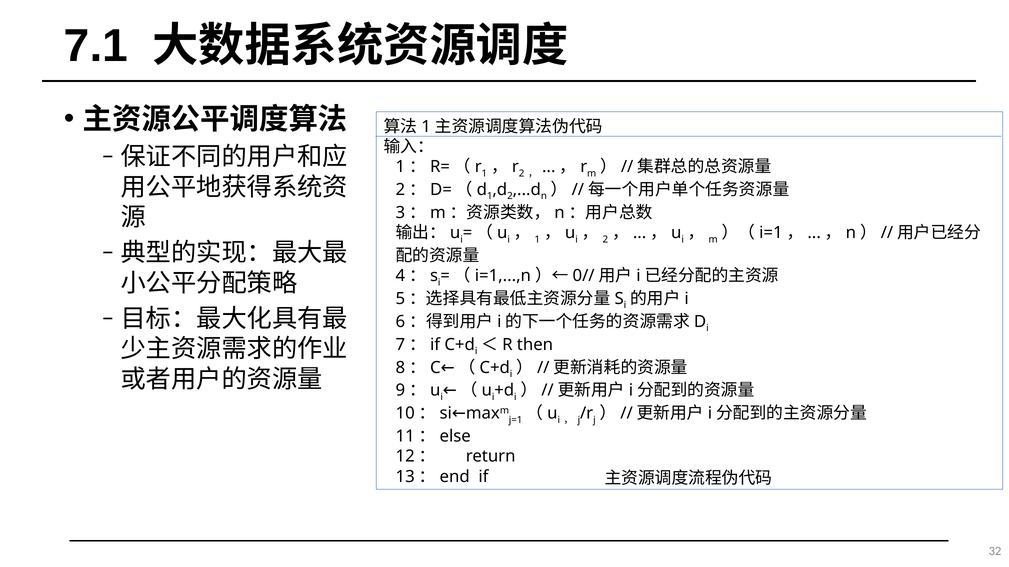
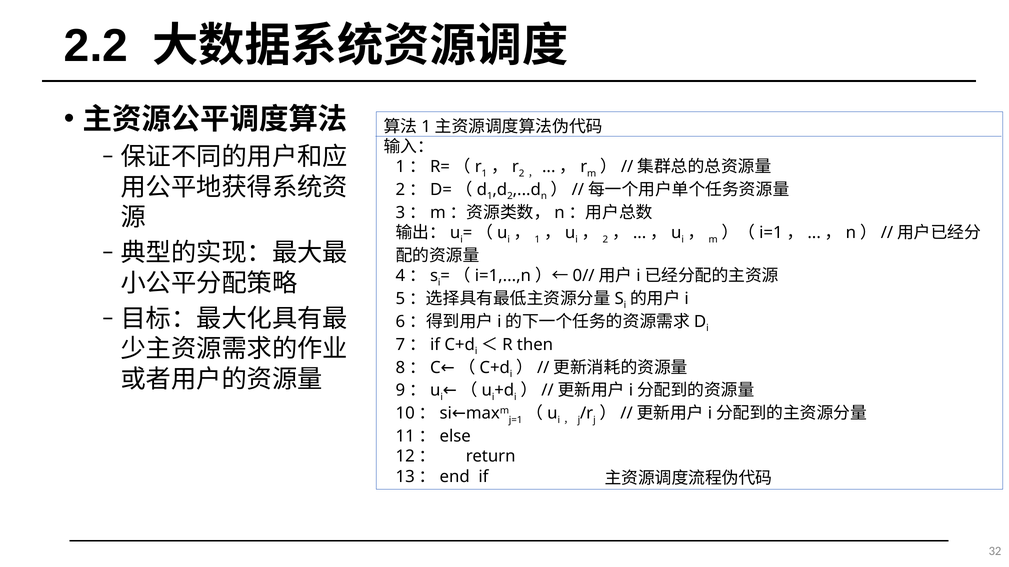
7.1: 7.1 -> 2.2
